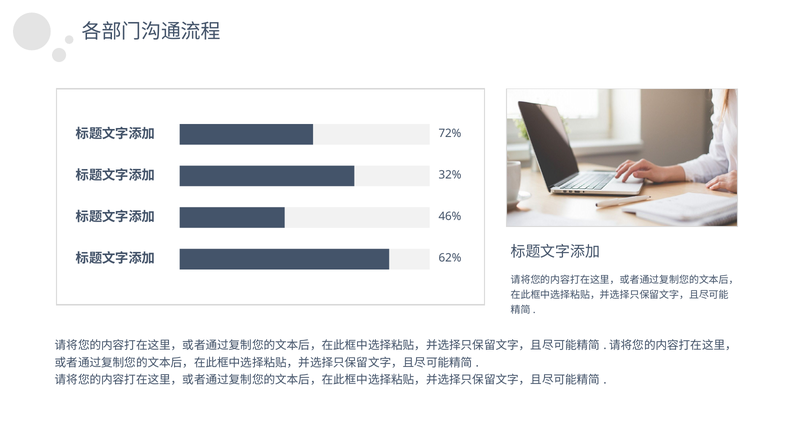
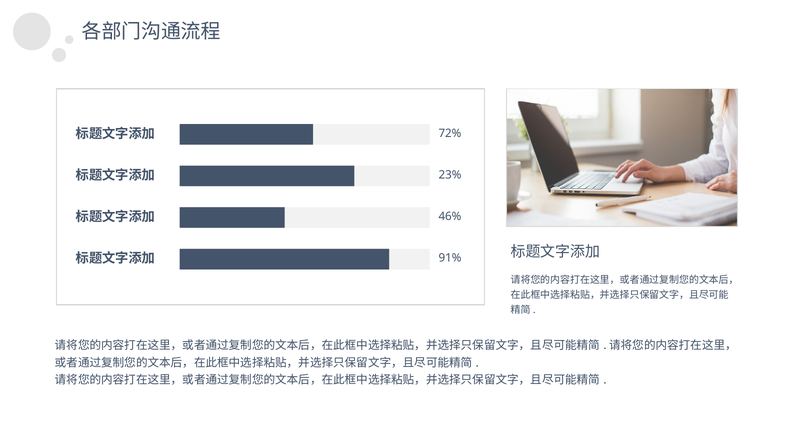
32%: 32% -> 23%
62%: 62% -> 91%
